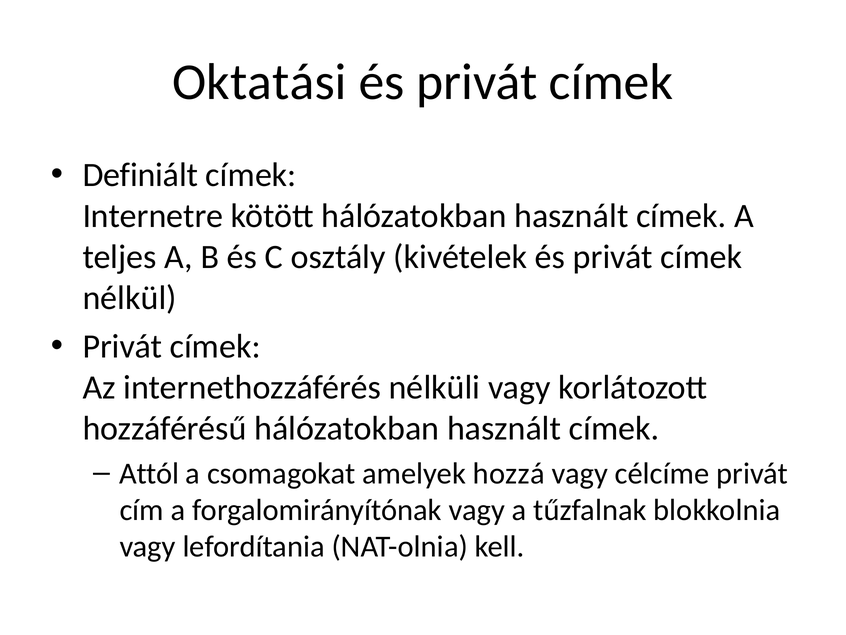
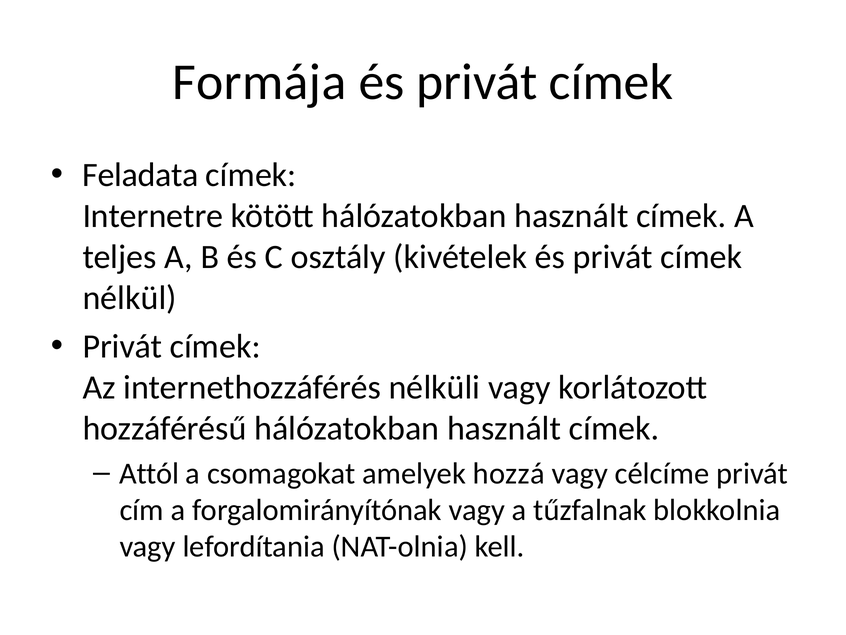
Oktatási: Oktatási -> Formája
Definiált: Definiált -> Feladata
